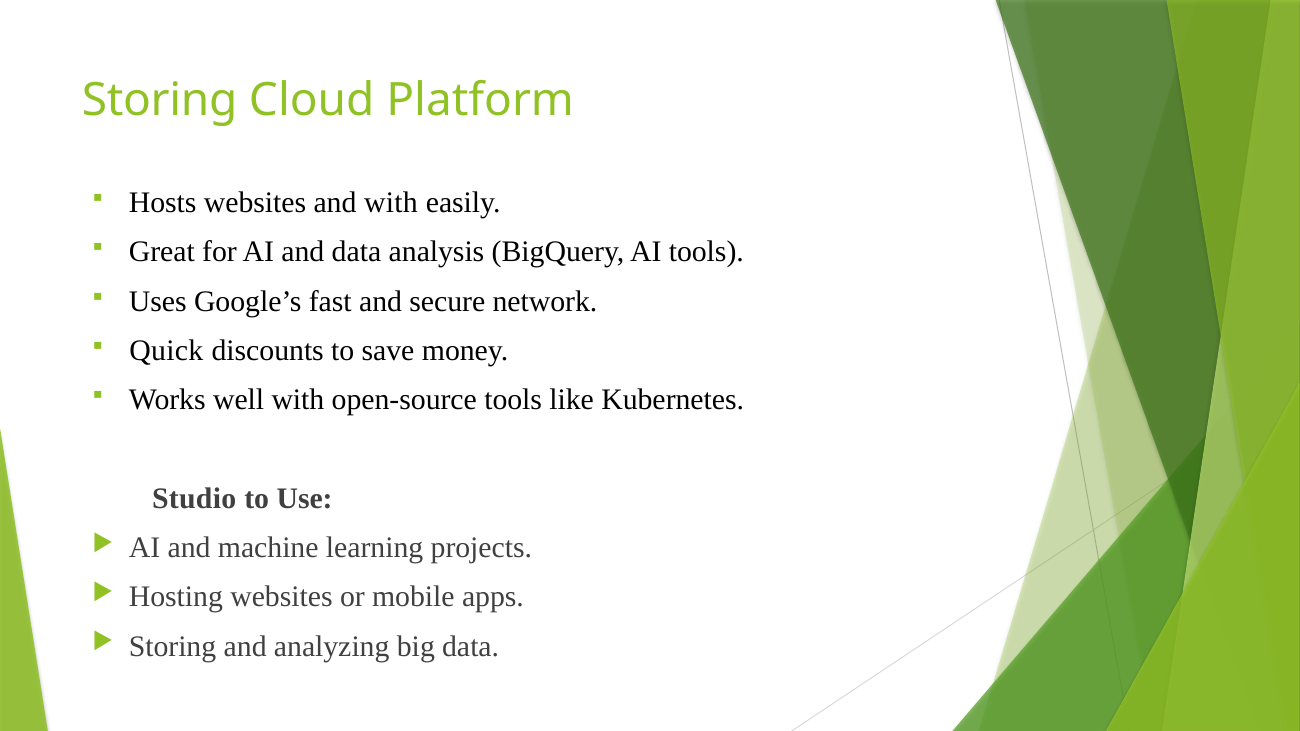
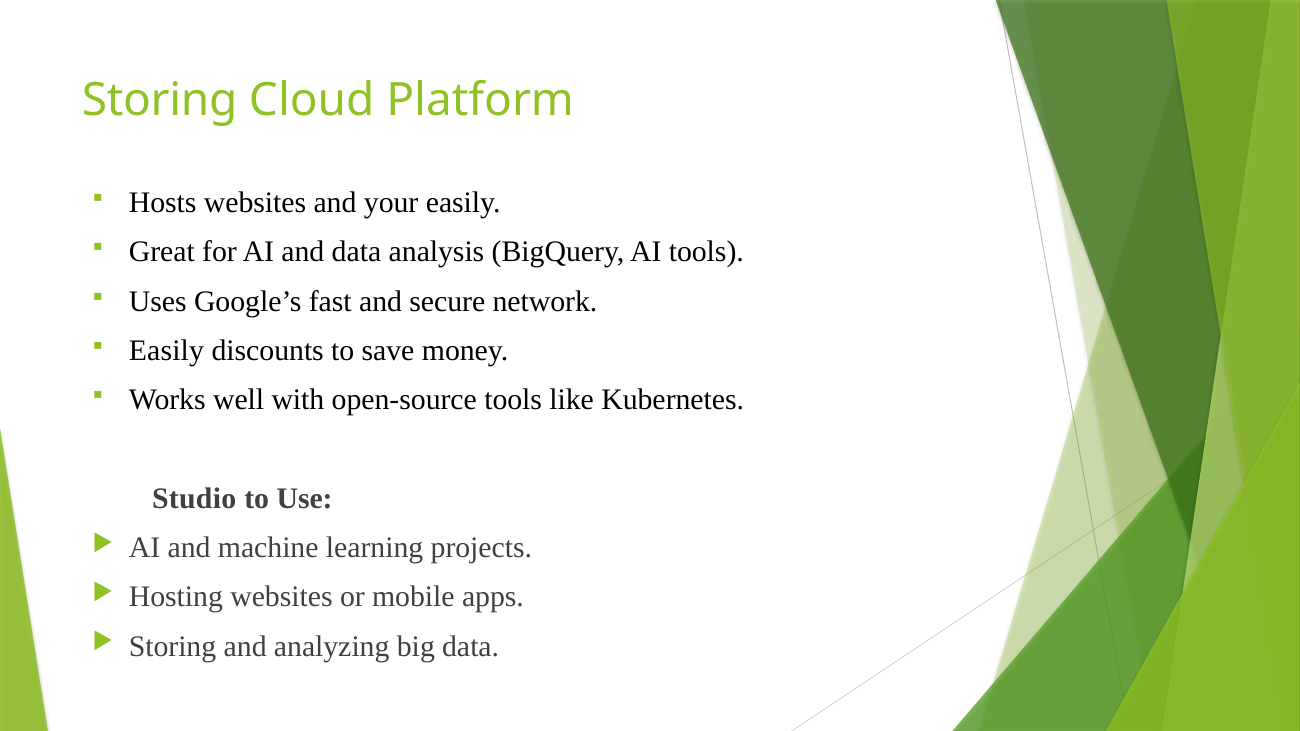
and with: with -> your
Quick at (166, 351): Quick -> Easily
